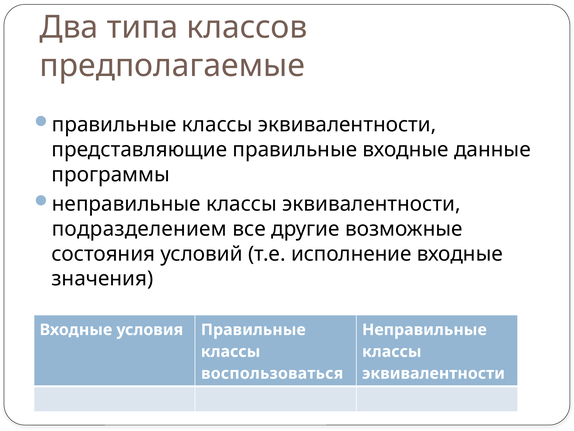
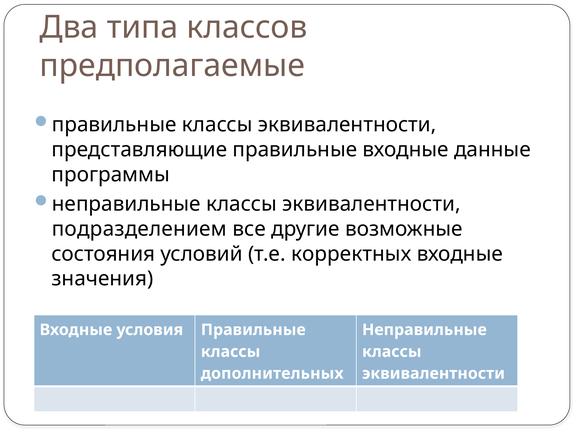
исполнение: исполнение -> корректных
воспользоваться: воспользоваться -> дополнительных
